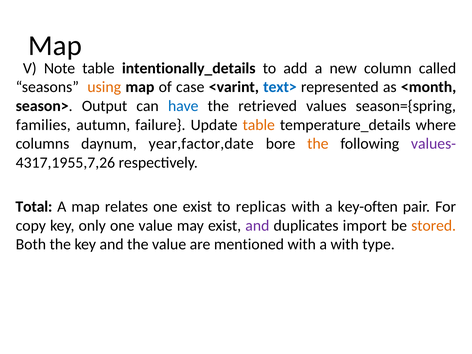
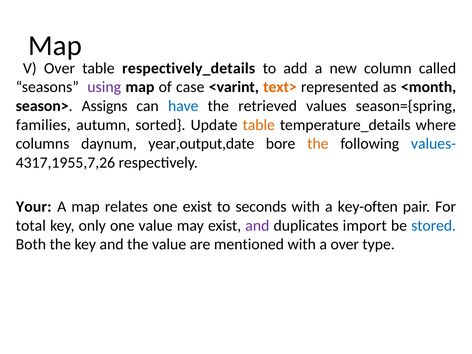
V Note: Note -> Over
intentionally_details: intentionally_details -> respectively_details
using colour: orange -> purple
text> colour: blue -> orange
Output: Output -> Assigns
failure: failure -> sorted
year,factor,date: year,factor,date -> year,output,date
values- colour: purple -> blue
Total: Total -> Your
replicas: replicas -> seconds
copy: copy -> total
stored colour: orange -> blue
a with: with -> over
